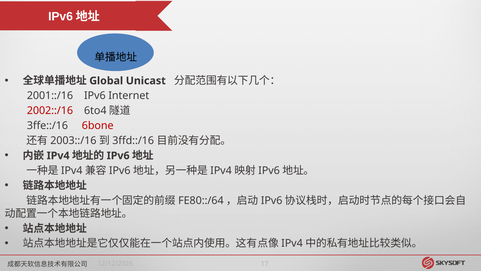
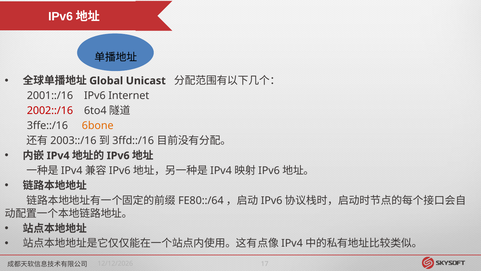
6bone colour: red -> orange
